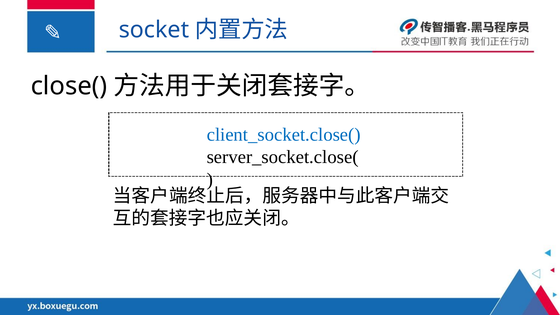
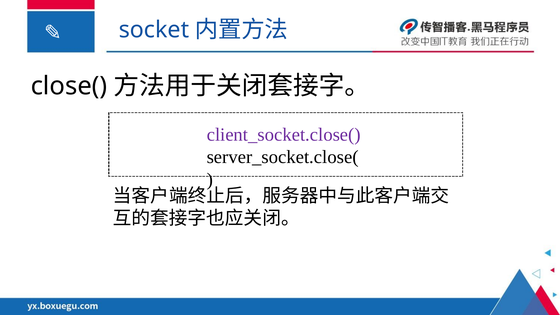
client_socket.close( colour: blue -> purple
